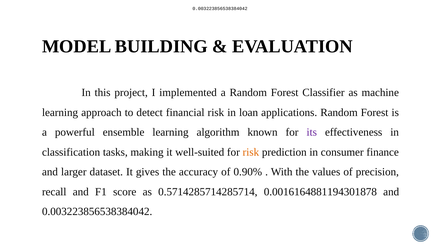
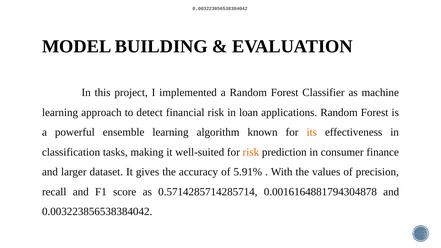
its colour: purple -> orange
0.90%: 0.90% -> 5.91%
0.0016164881194301878: 0.0016164881194301878 -> 0.0016164881794304878
